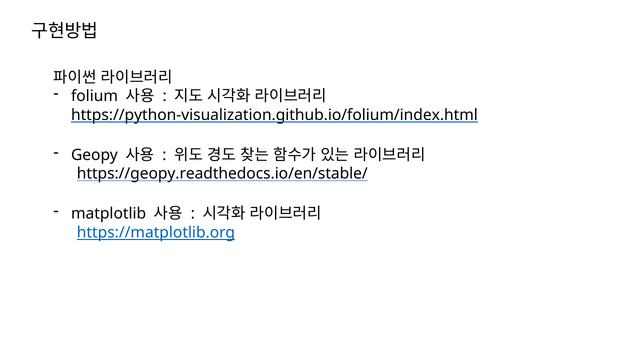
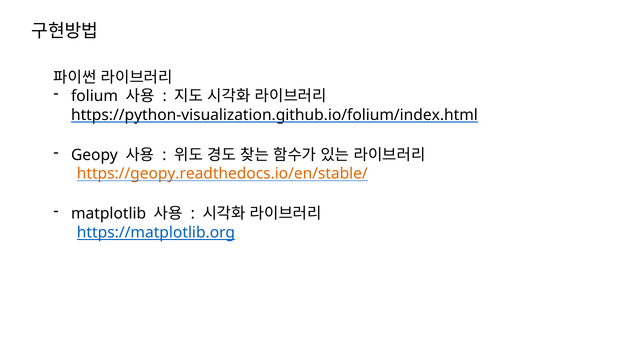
https://geopy.readthedocs.io/en/stable/ colour: black -> orange
